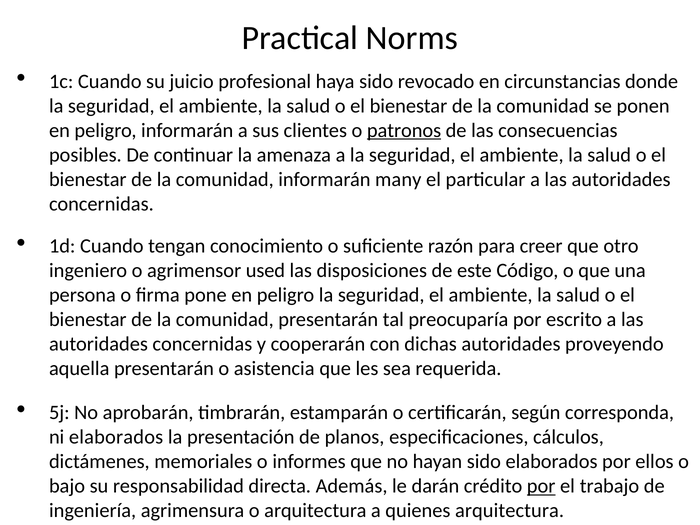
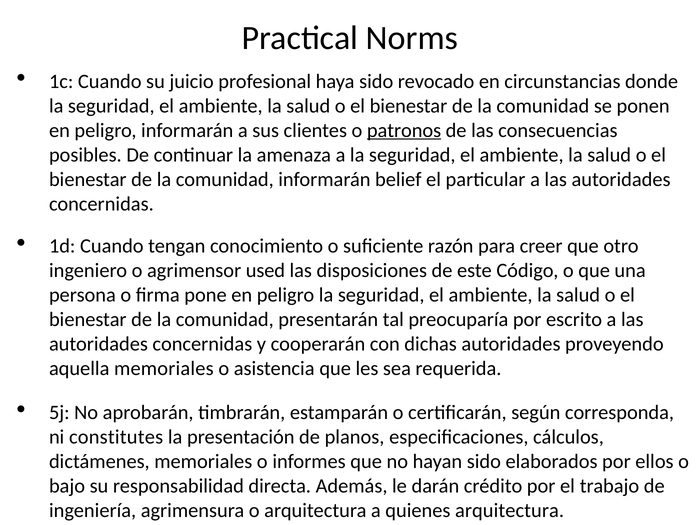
many: many -> belief
aquella presentarán: presentarán -> memoriales
ni elaborados: elaborados -> constitutes
por at (541, 486) underline: present -> none
